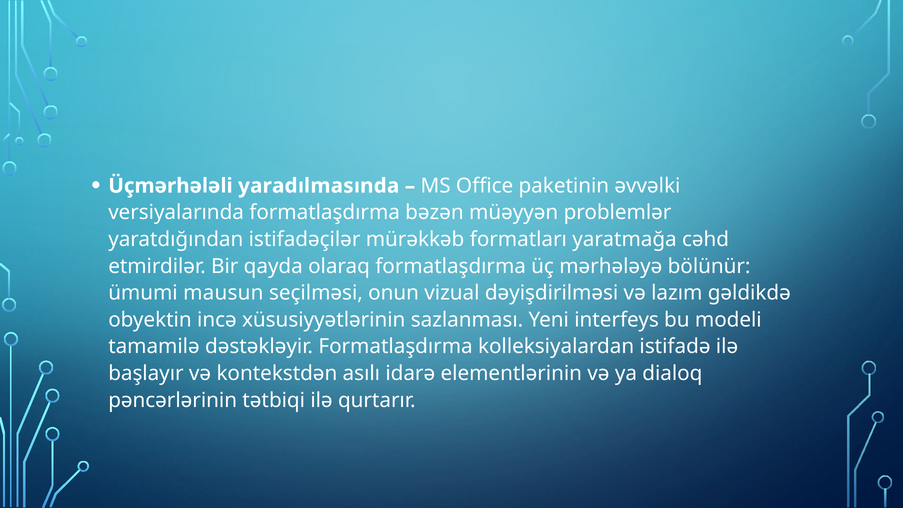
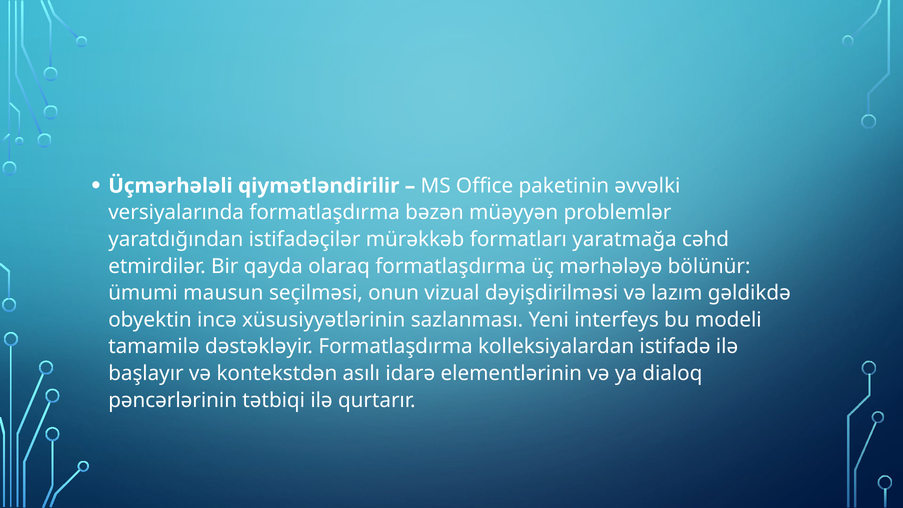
yaradılmasında: yaradılmasında -> qiymətləndirilir
